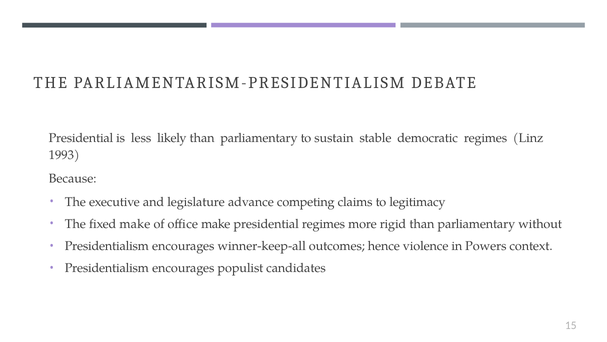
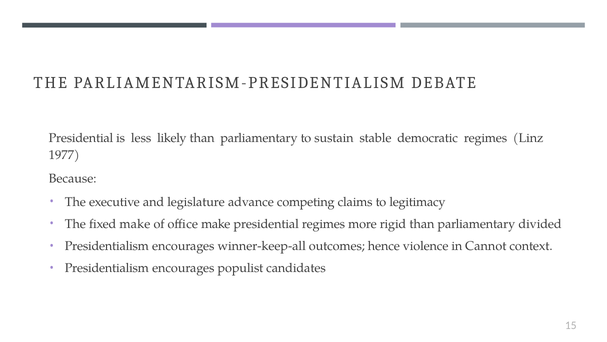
1993: 1993 -> 1977
without: without -> divided
Powers: Powers -> Cannot
